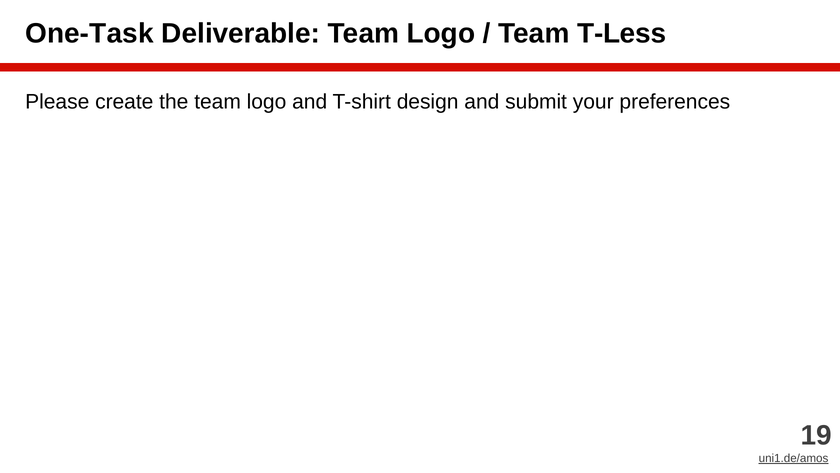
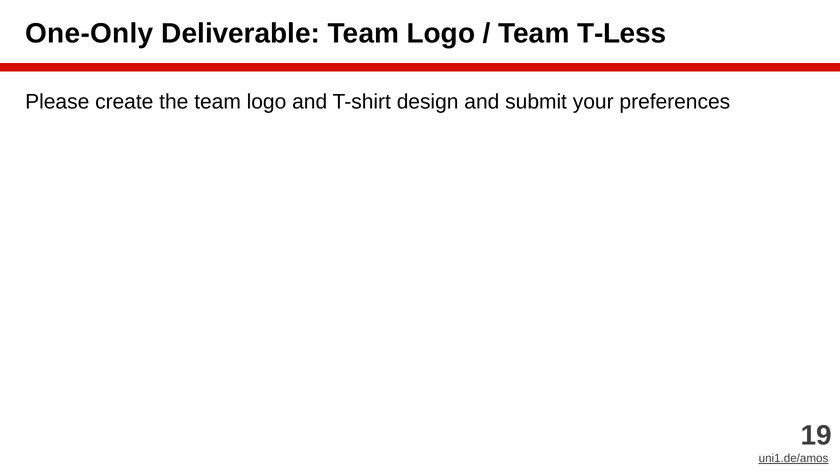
One-Task: One-Task -> One-Only
